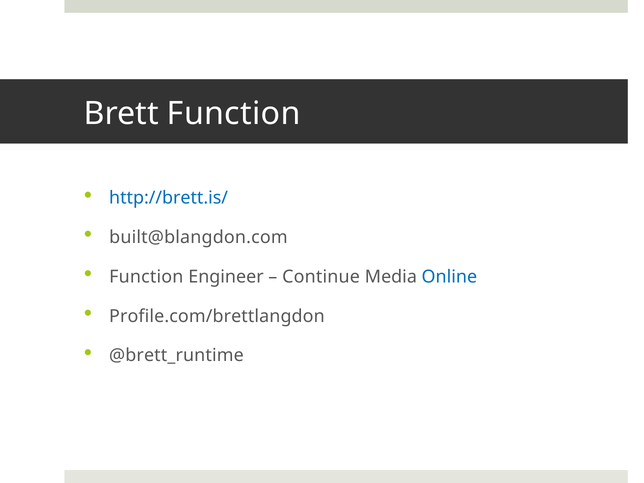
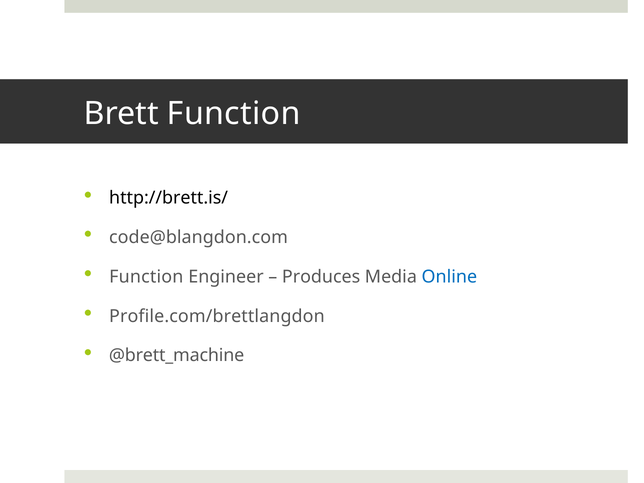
http://brett.is/ colour: blue -> black
built@blangdon.com: built@blangdon.com -> code@blangdon.com
Continue: Continue -> Produces
@brett_runtime: @brett_runtime -> @brett_machine
